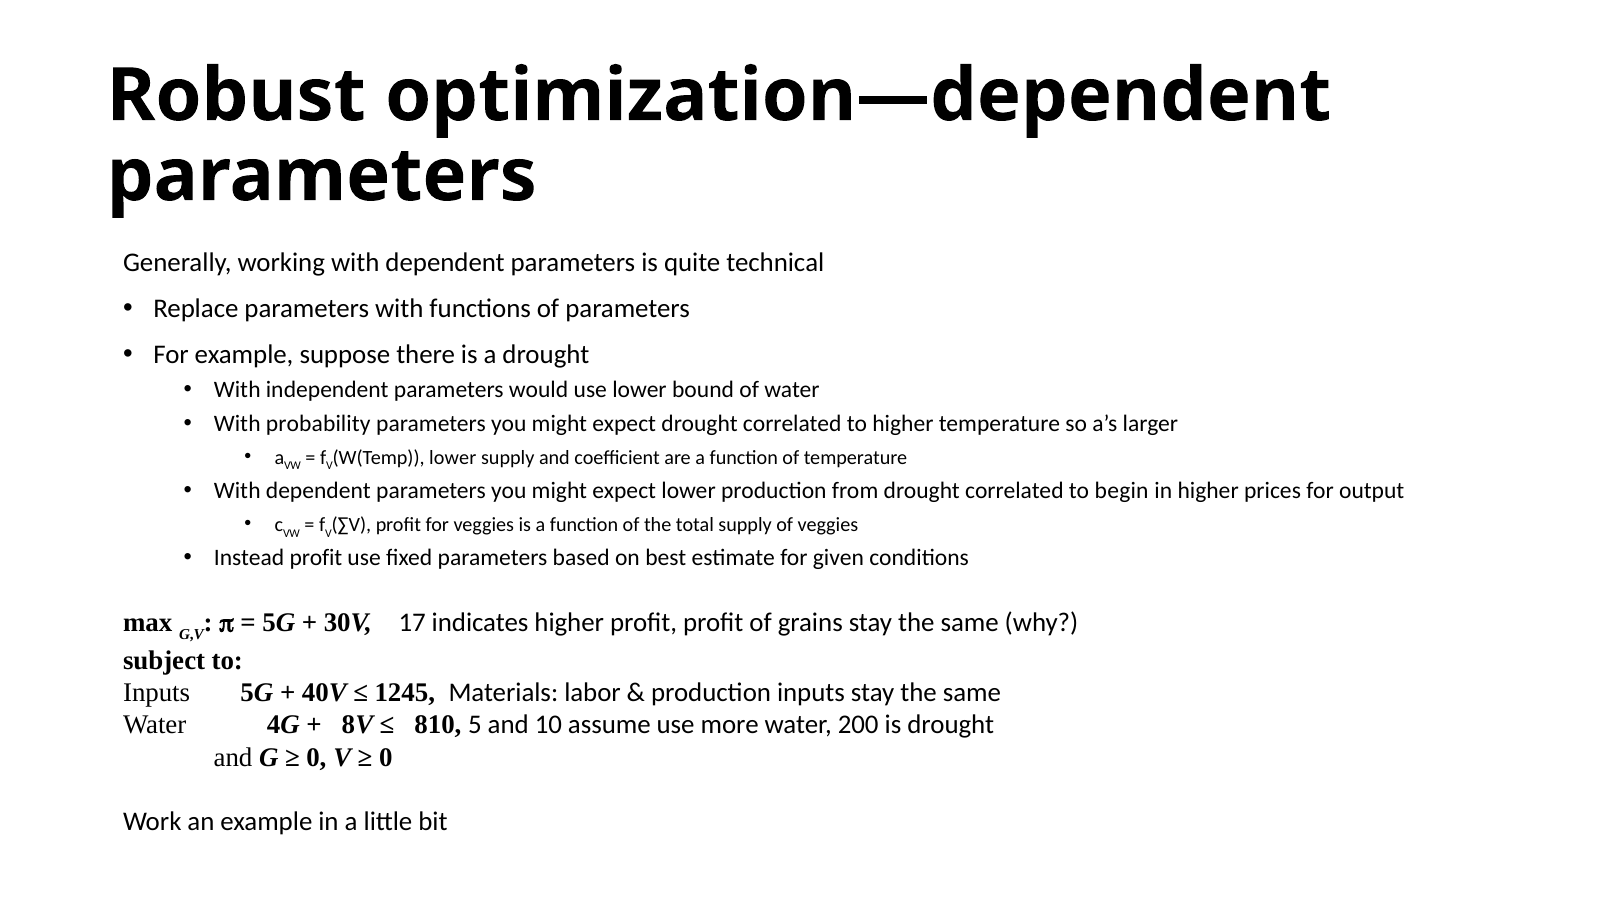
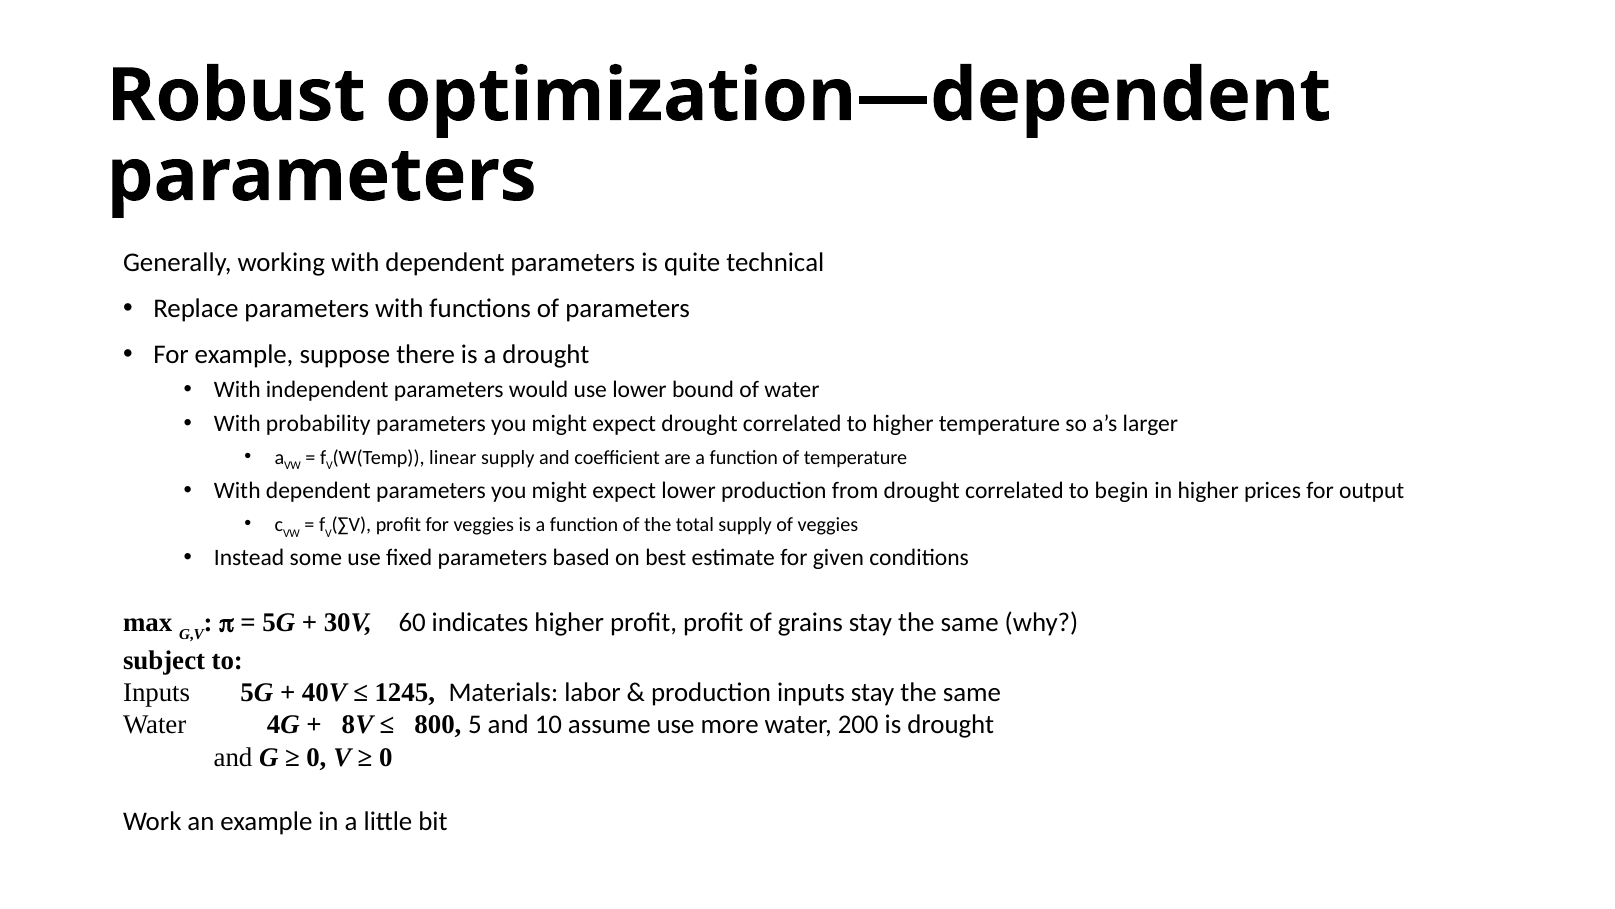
lower at (453, 458): lower -> linear
Instead profit: profit -> some
17: 17 -> 60
810: 810 -> 800
